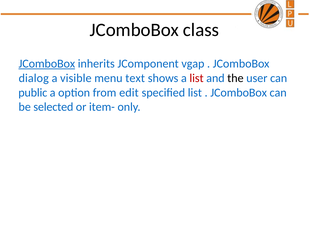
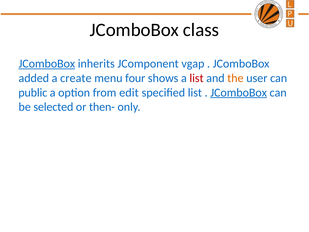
dialog: dialog -> added
visible: visible -> create
text: text -> four
the colour: black -> orange
JComboBox at (239, 92) underline: none -> present
item-: item- -> then-
